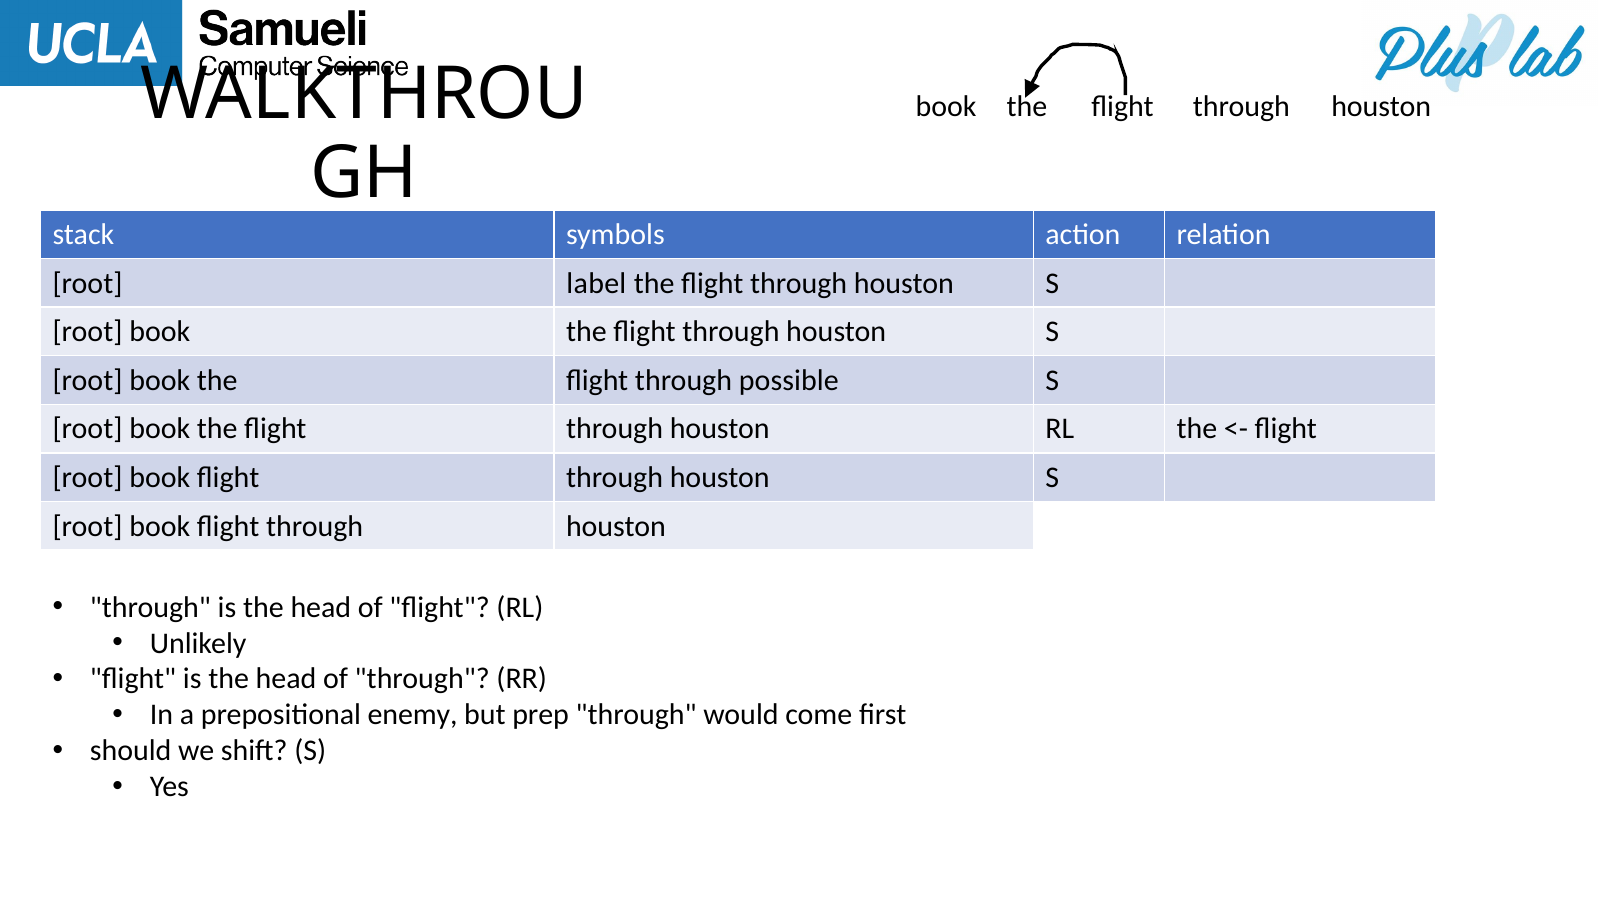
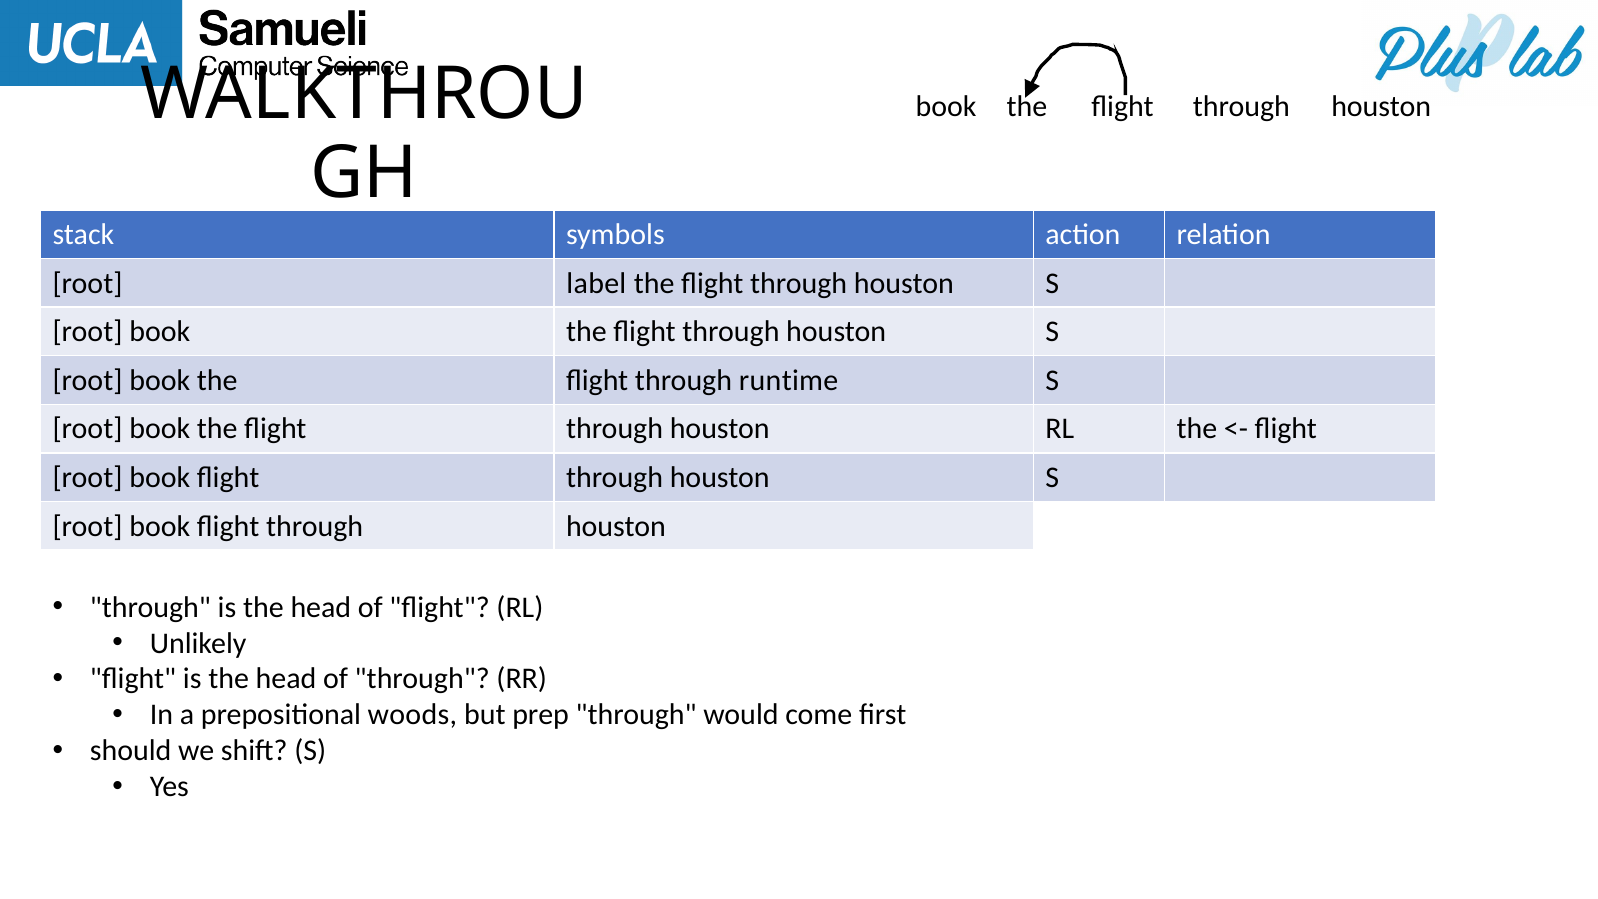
possible: possible -> runtime
enemy: enemy -> woods
